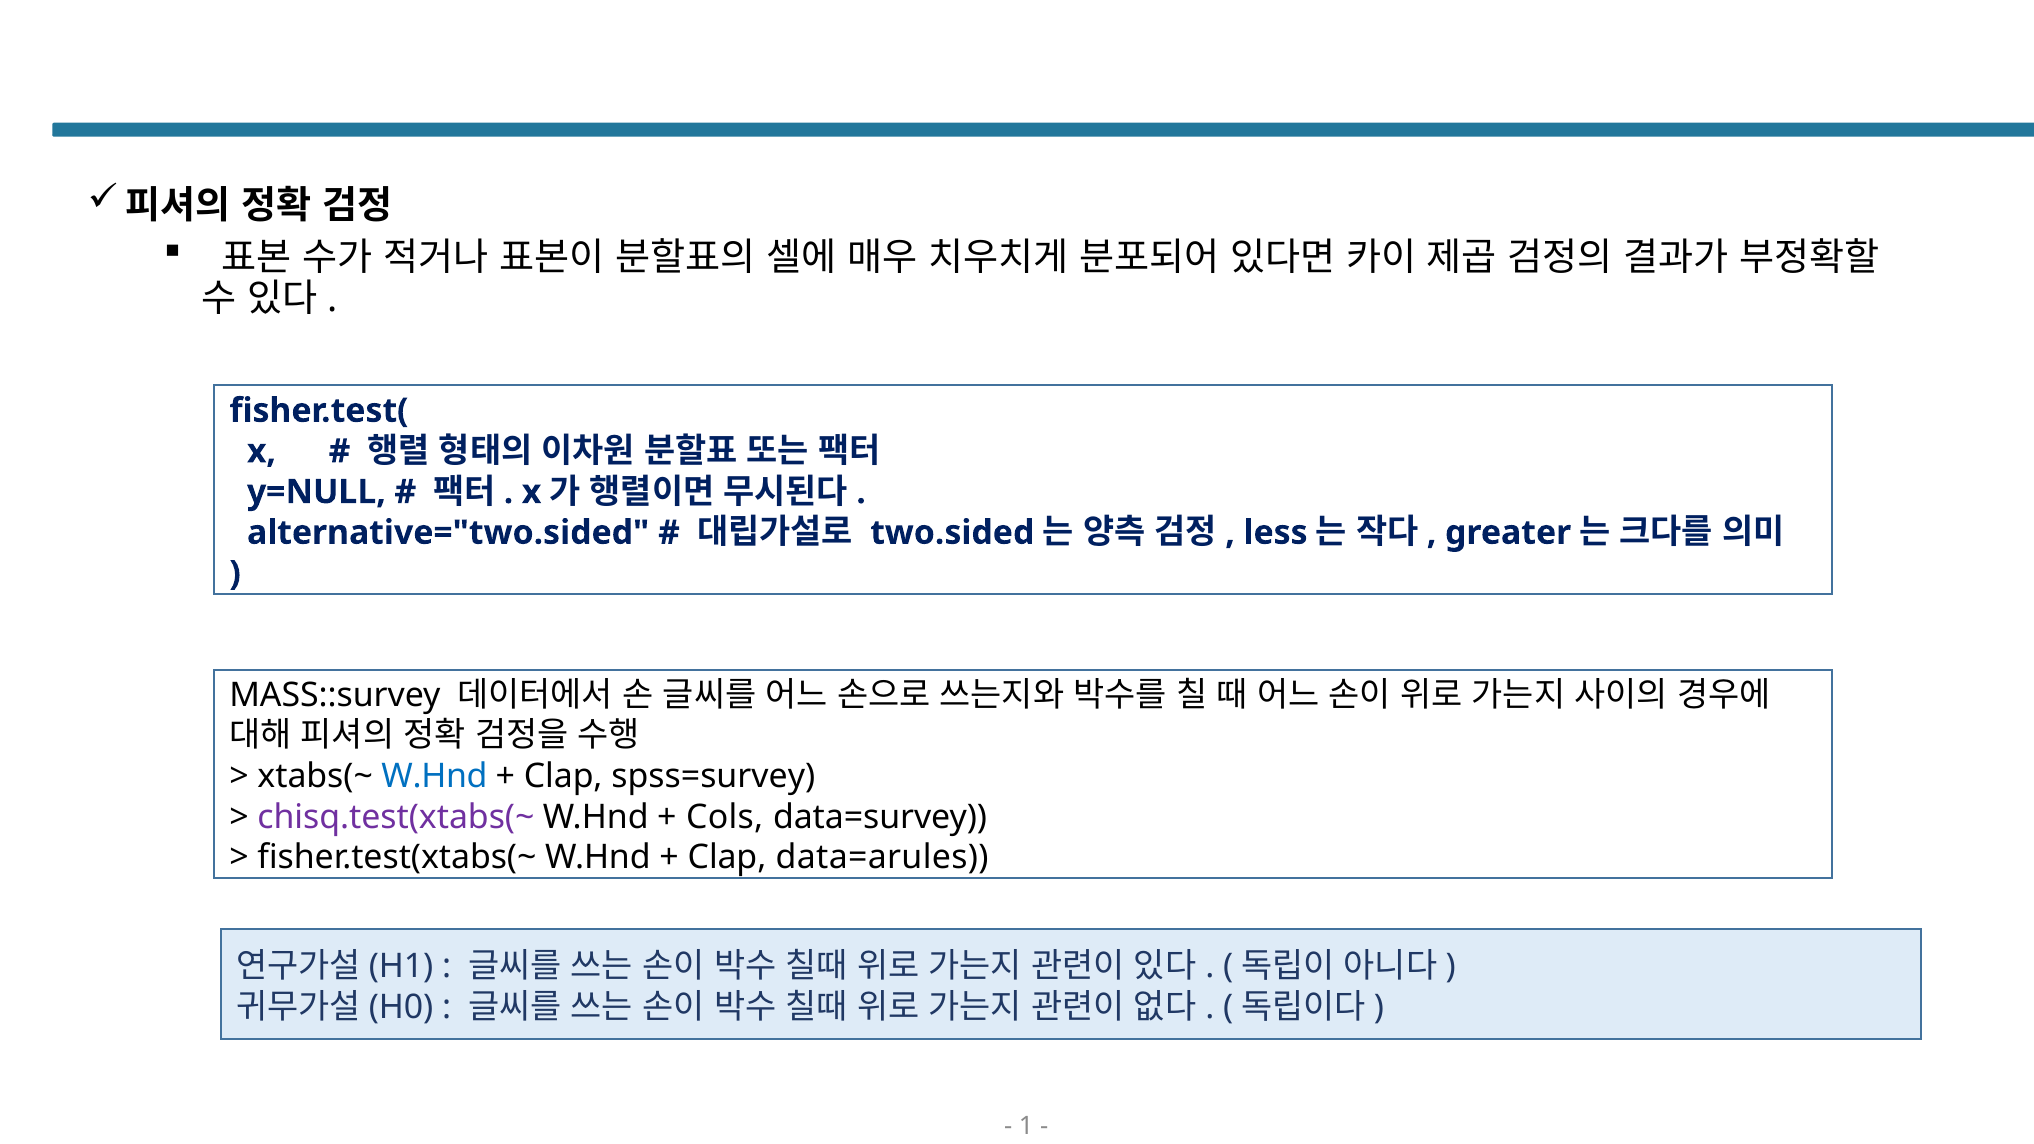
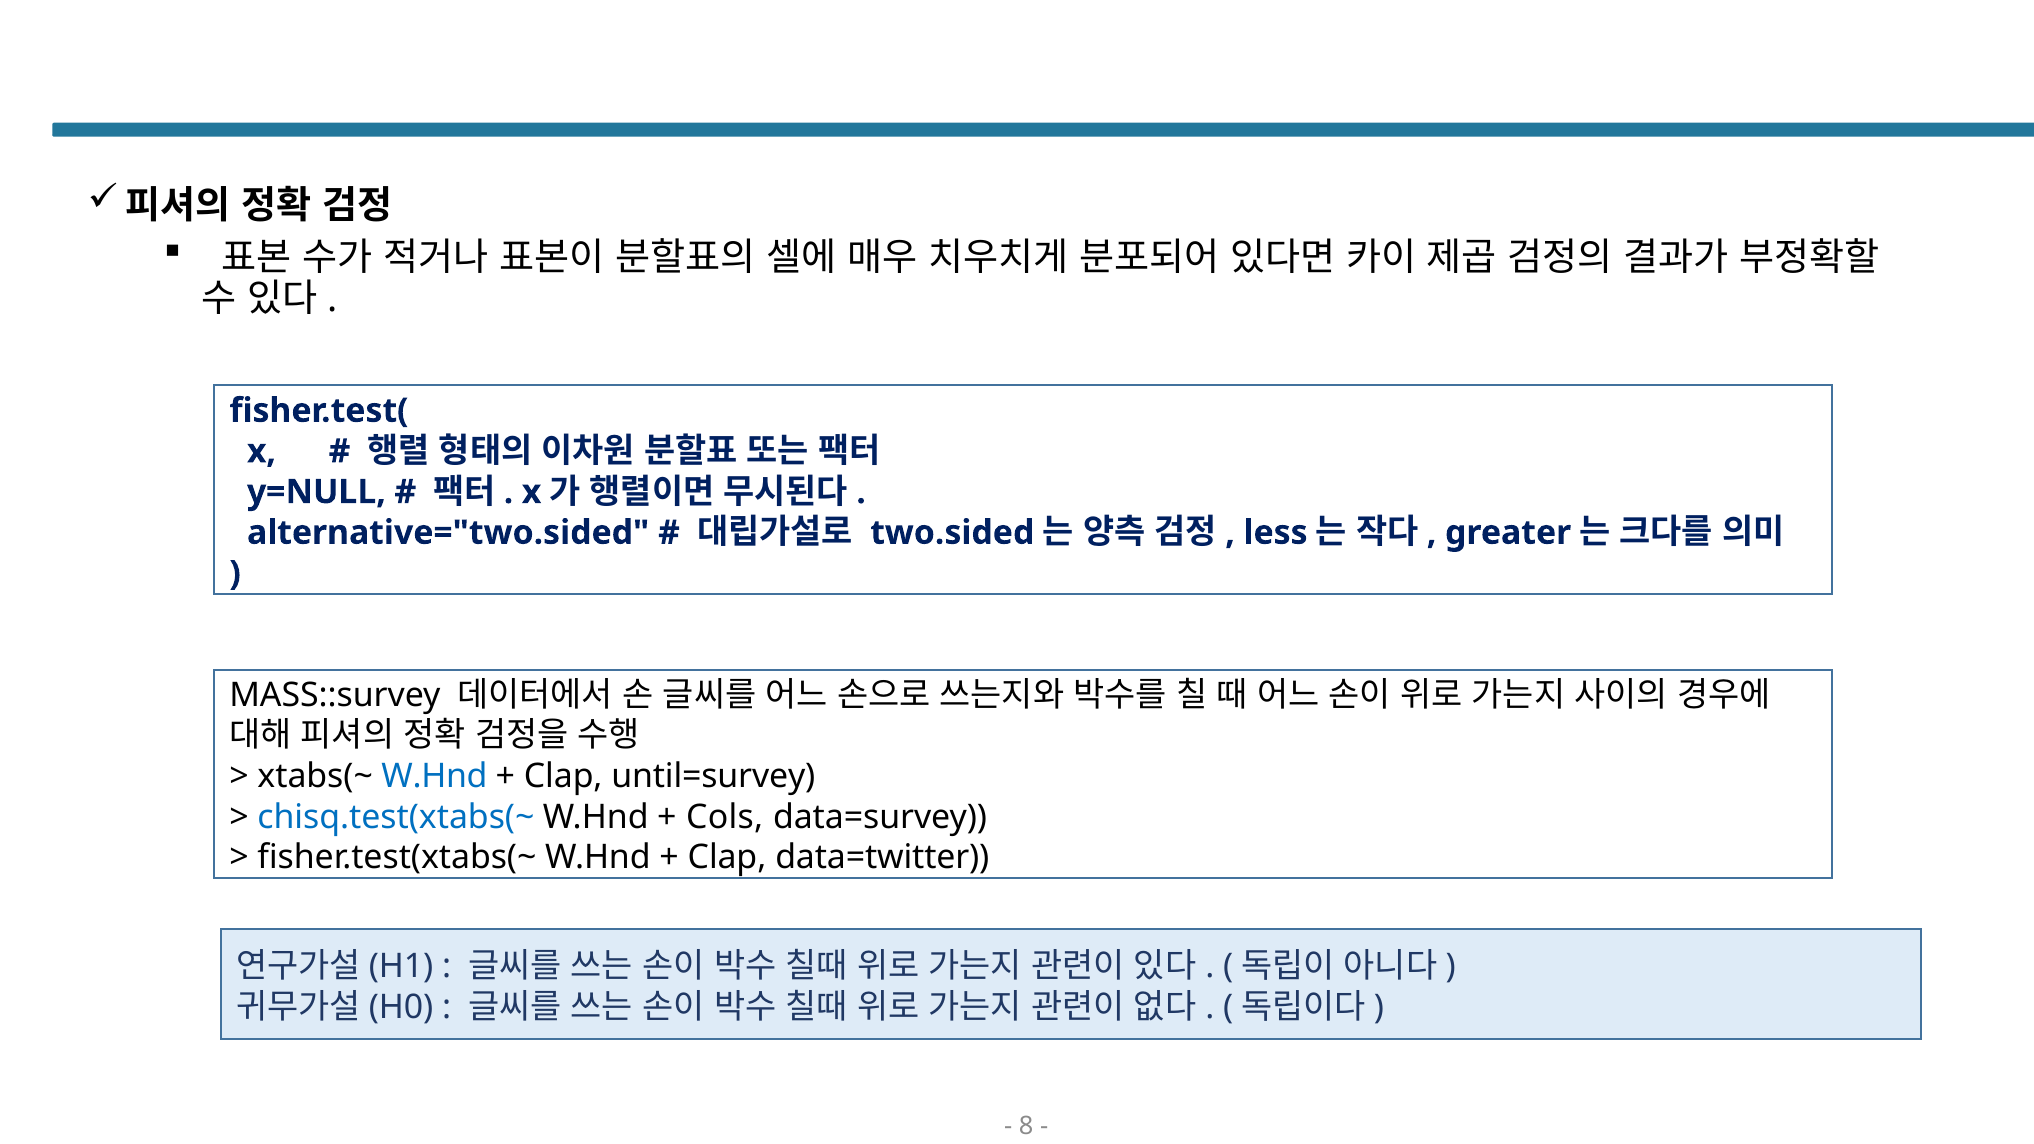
spss=survey: spss=survey -> until=survey
chisq.test(xtabs(~ colour: purple -> blue
data=arules: data=arules -> data=twitter
1: 1 -> 8
